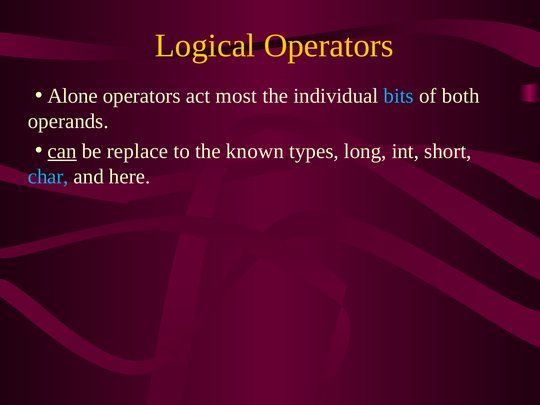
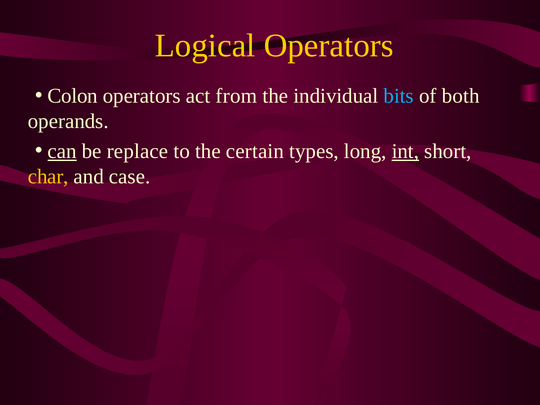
Alone: Alone -> Colon
most: most -> from
known: known -> certain
int underline: none -> present
char colour: light blue -> yellow
here: here -> case
